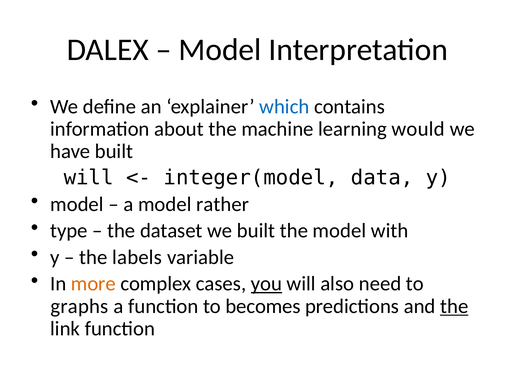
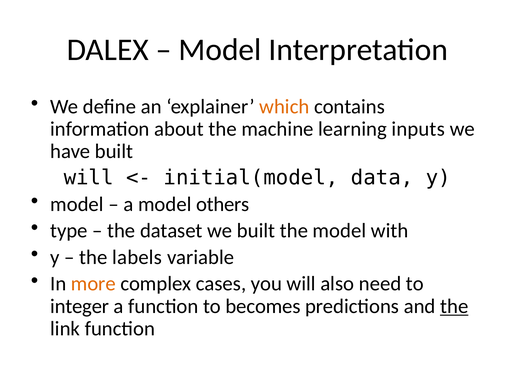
which colour: blue -> orange
would: would -> inputs
integer(model: integer(model -> initial(model
rather: rather -> others
you underline: present -> none
graphs: graphs -> integer
